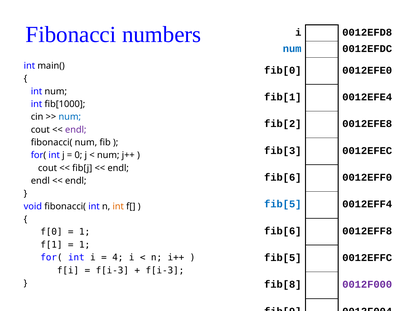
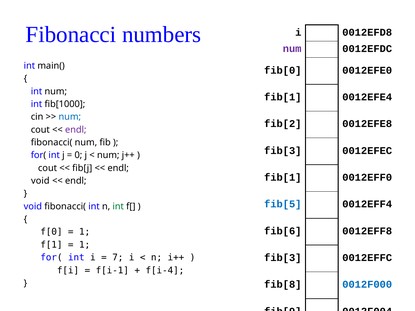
num at (292, 49) colour: blue -> purple
fib[6 at (283, 178): fib[6 -> fib[1
endl at (40, 181): endl -> void
int at (118, 207) colour: orange -> green
4: 4 -> 7
fib[5 at (283, 258): fib[5 -> fib[3
f[i-3 at (112, 271): f[i-3 -> f[i-1
f[i-3 at (165, 271): f[i-3 -> f[i-4
0012F000 colour: purple -> blue
